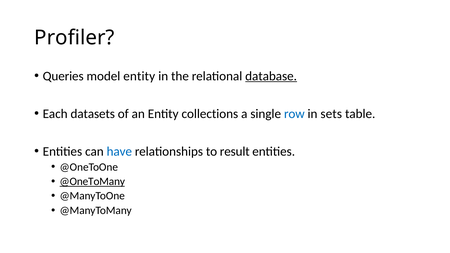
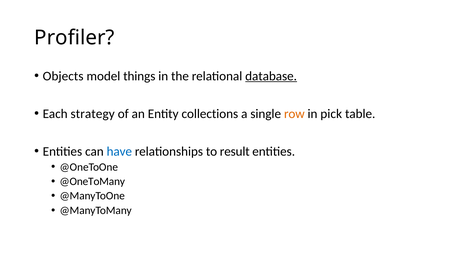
Queries: Queries -> Objects
model entity: entity -> things
datasets: datasets -> strategy
row colour: blue -> orange
sets: sets -> pick
@OneToMany underline: present -> none
